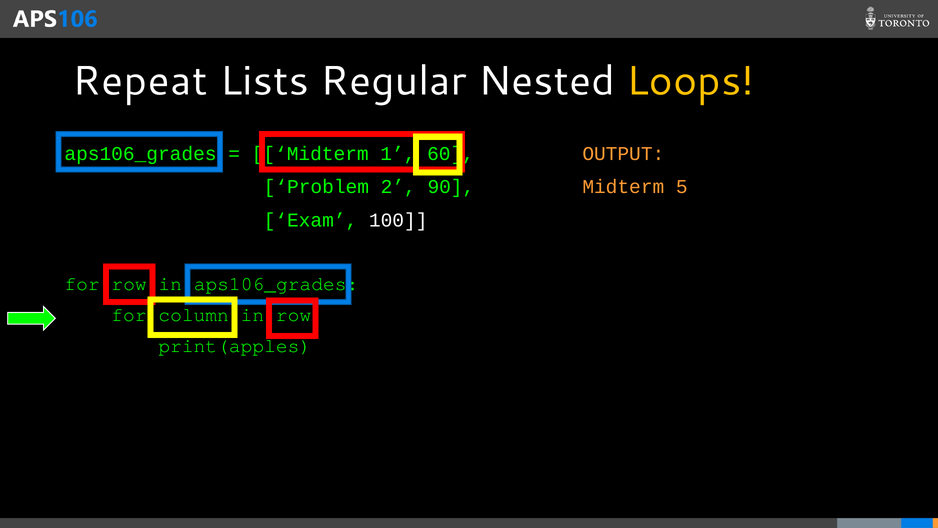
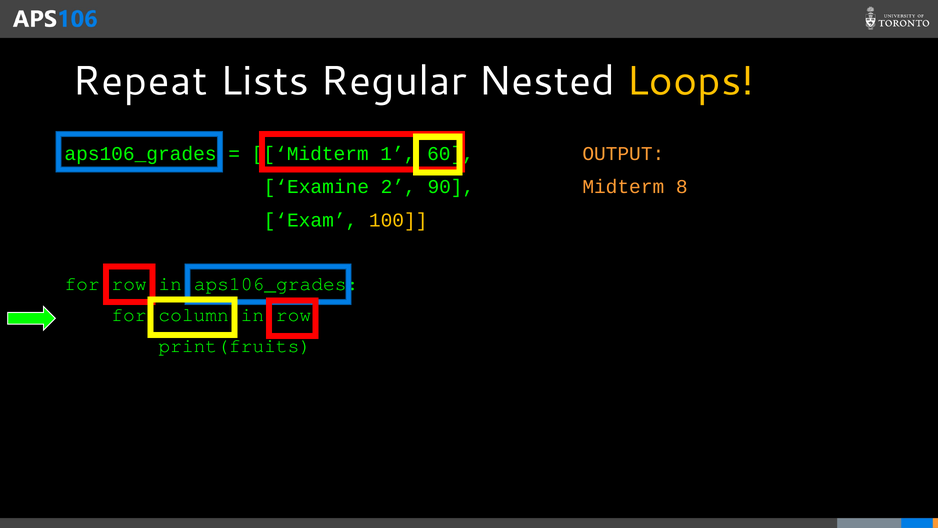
Problem: Problem -> Examine
5: 5 -> 8
100 colour: white -> yellow
print(apples: print(apples -> print(fruits
